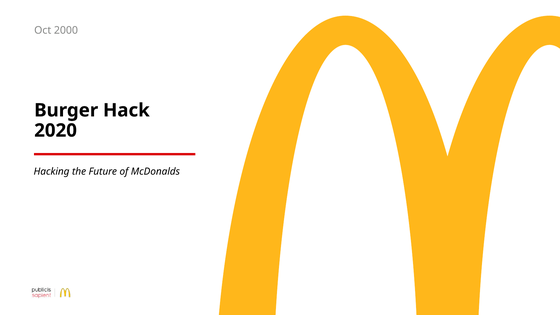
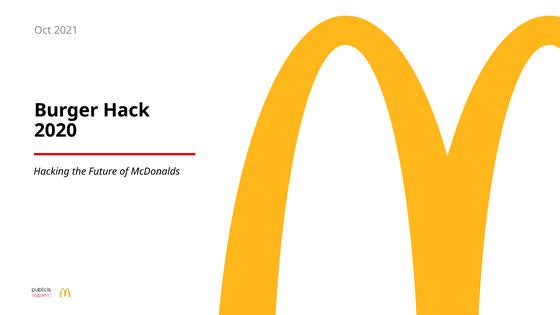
2000: 2000 -> 2021
